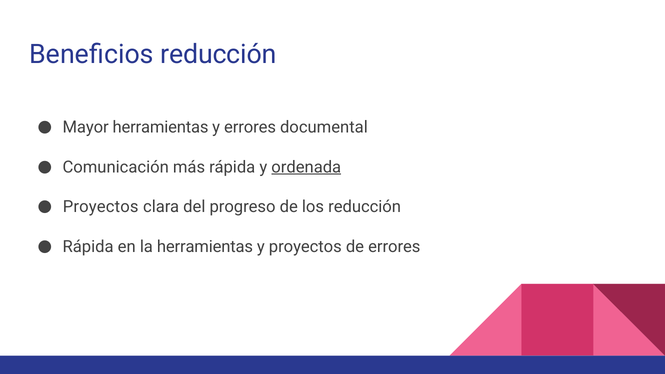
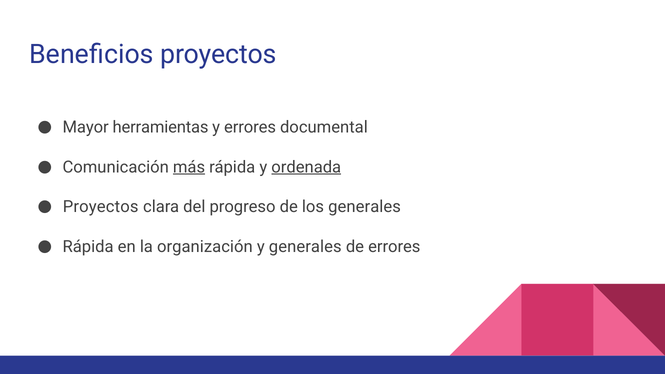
Beneficios reducción: reducción -> proyectos
más underline: none -> present
los reducción: reducción -> generales
la herramientas: herramientas -> organización
y proyectos: proyectos -> generales
